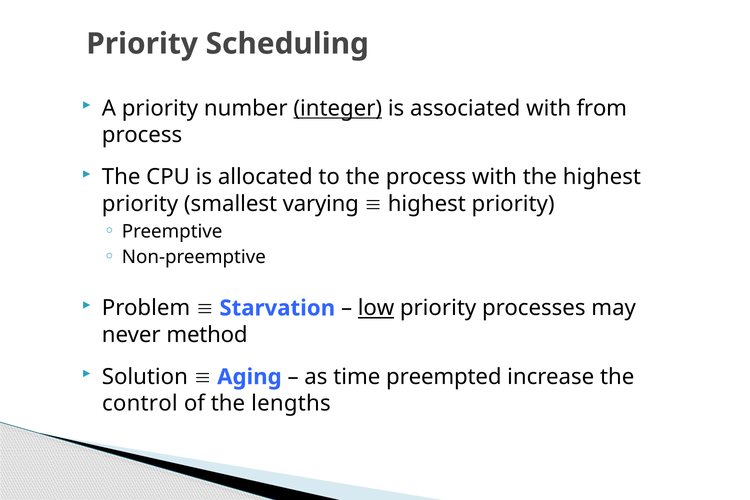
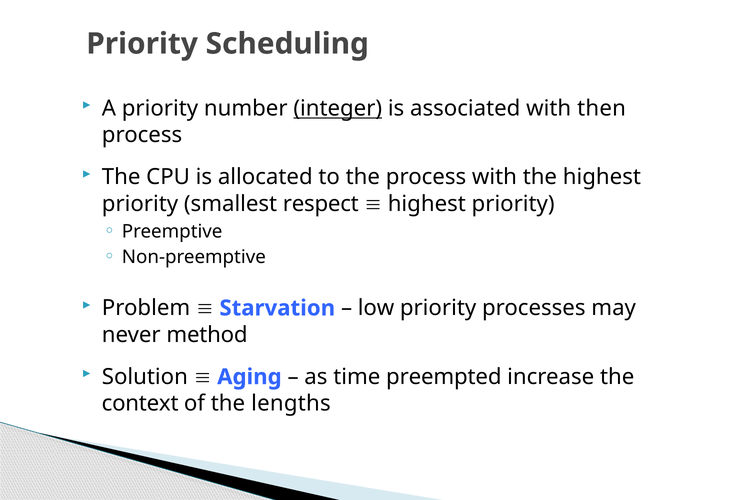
from: from -> then
varying: varying -> respect
low underline: present -> none
control: control -> context
